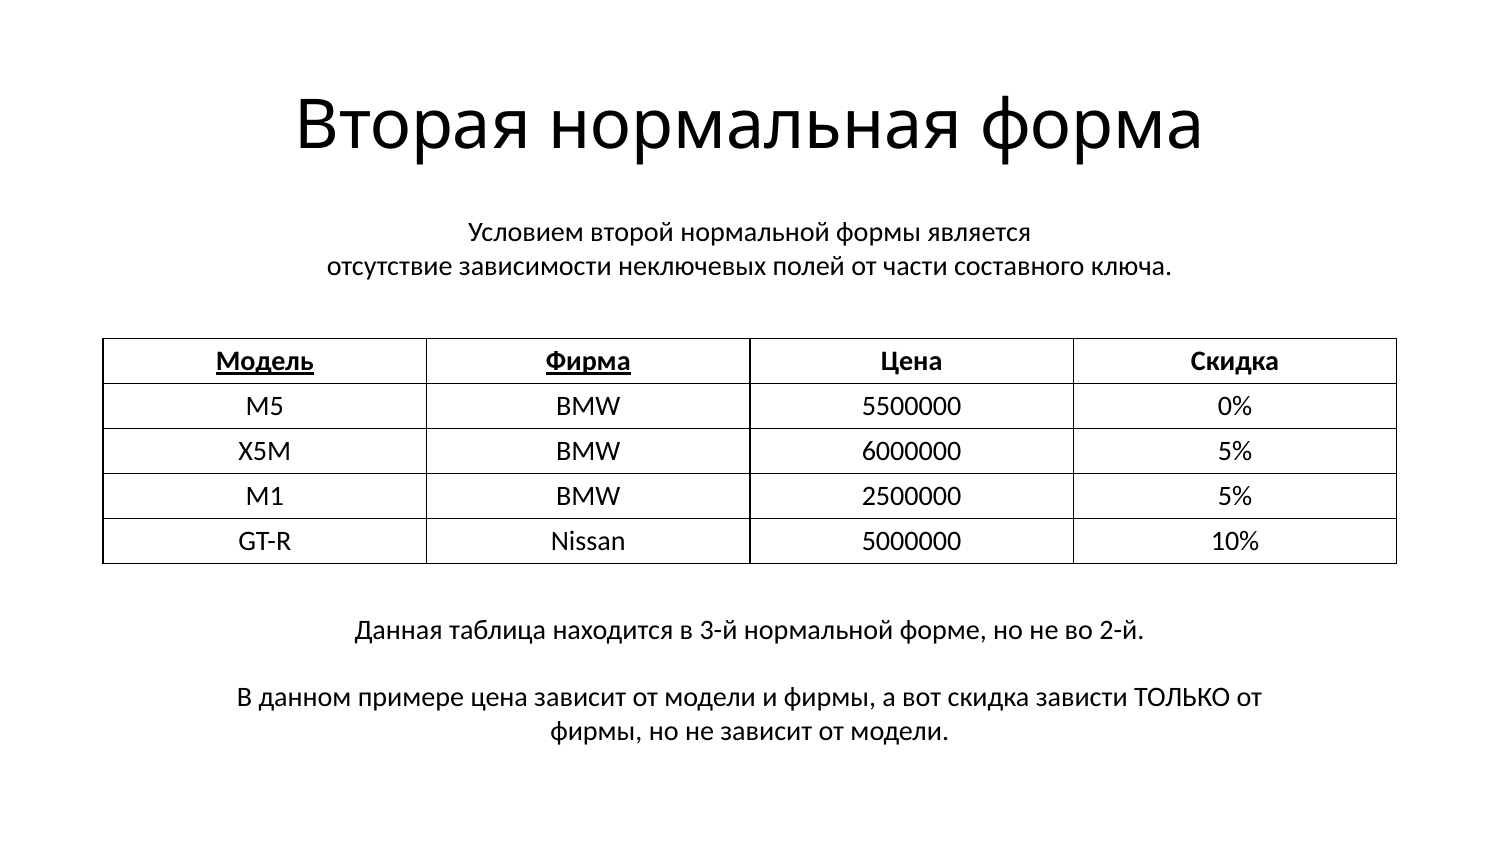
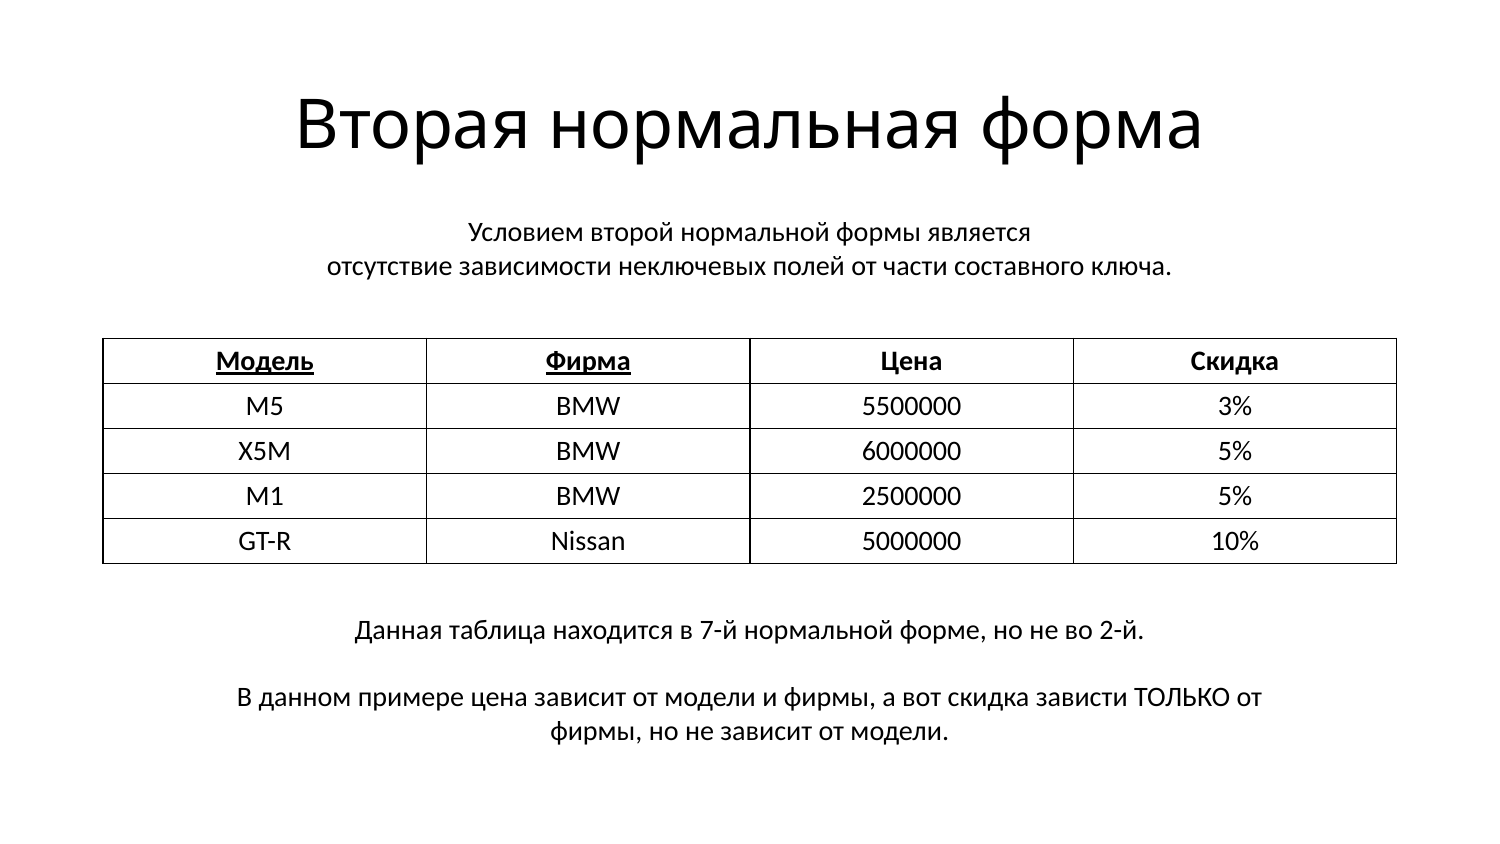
0%: 0% -> 3%
3-й: 3-й -> 7-й
